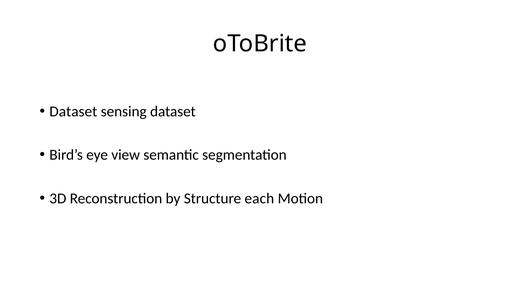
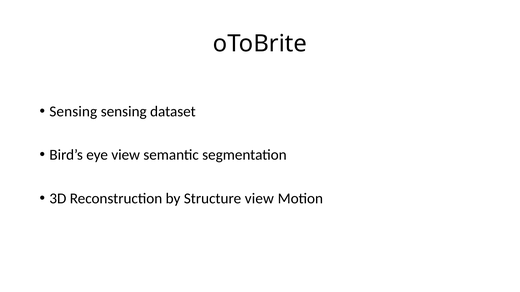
Dataset at (73, 112): Dataset -> Sensing
Structure each: each -> view
